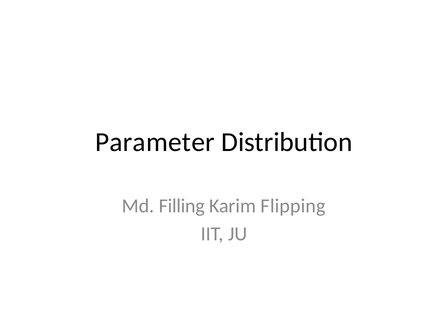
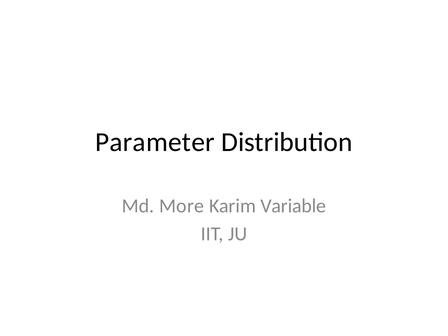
Filling: Filling -> More
Flipping: Flipping -> Variable
